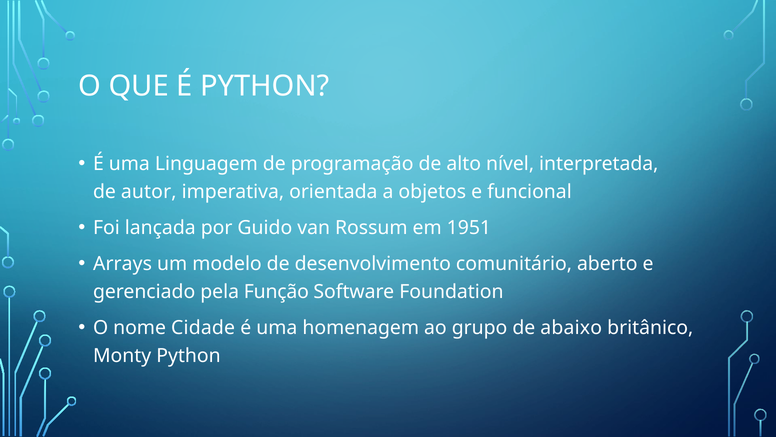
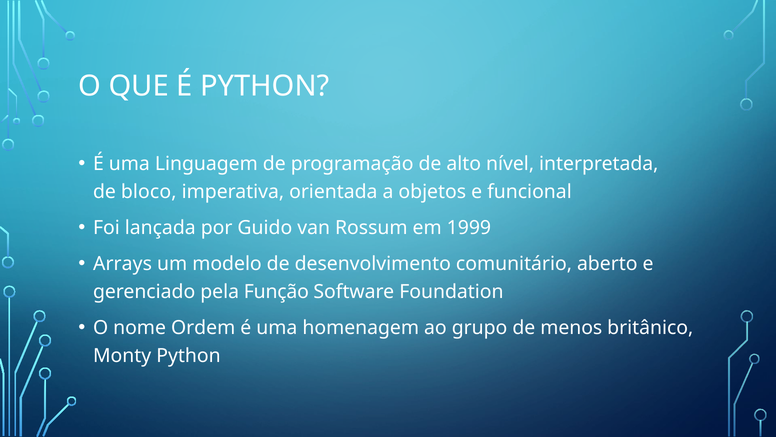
autor: autor -> bloco
1951: 1951 -> 1999
Cidade: Cidade -> Ordem
abaixo: abaixo -> menos
